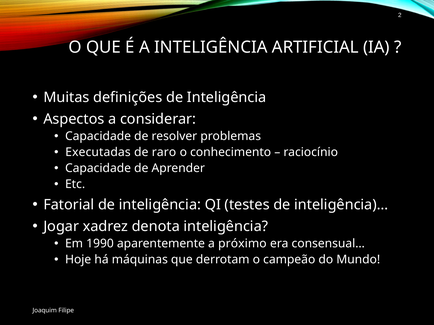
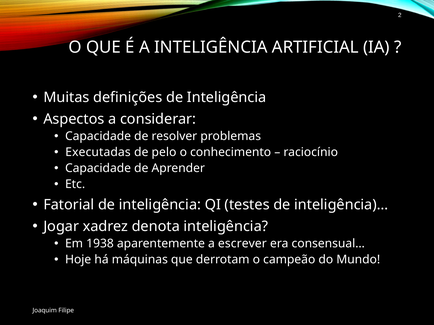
raro: raro -> pelo
1990: 1990 -> 1938
próximo: próximo -> escrever
